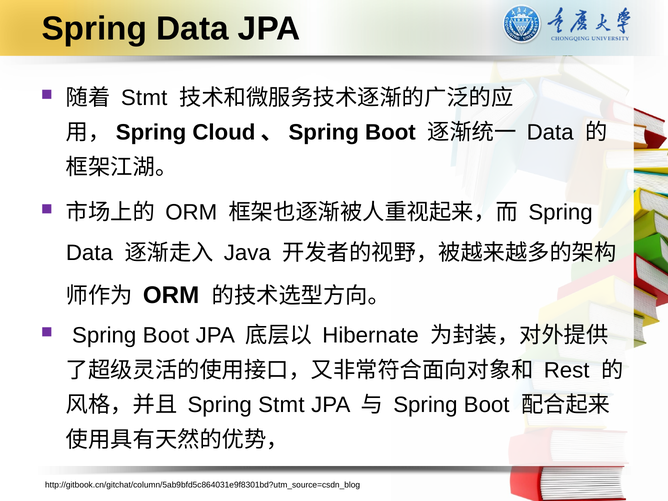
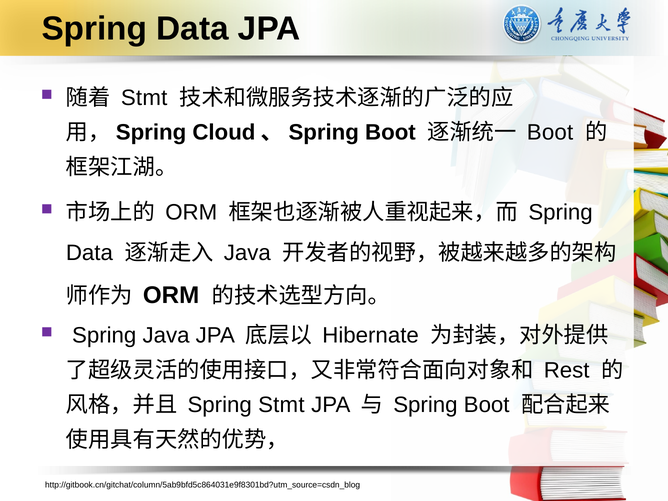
Data at (550, 133): Data -> Boot
Boot at (166, 336): Boot -> Java
